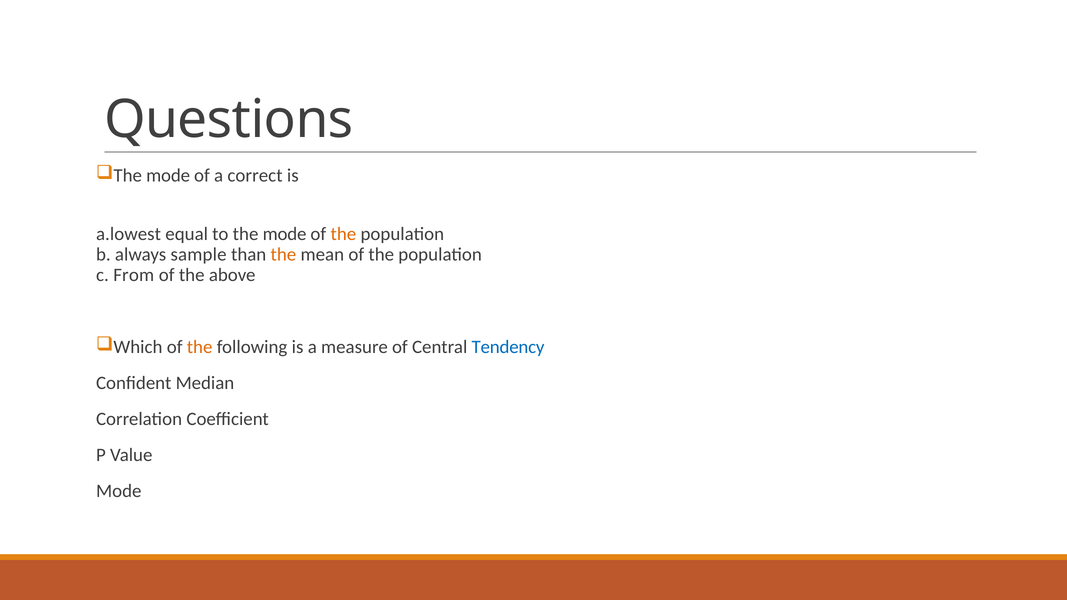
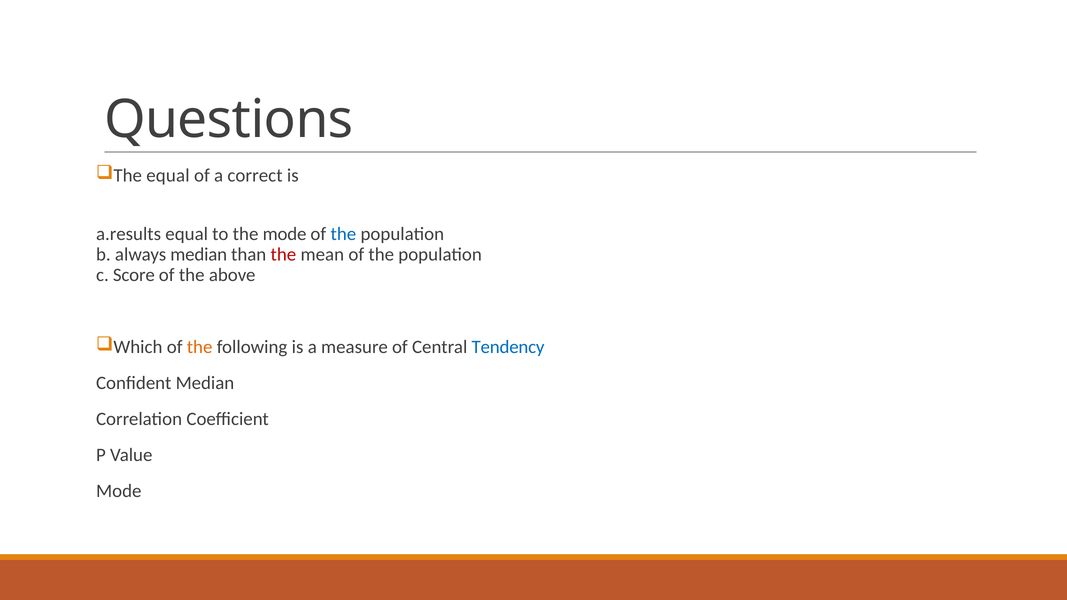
mode at (168, 176): mode -> equal
a.lowest: a.lowest -> a.results
the at (343, 234) colour: orange -> blue
always sample: sample -> median
the at (283, 255) colour: orange -> red
From: From -> Score
